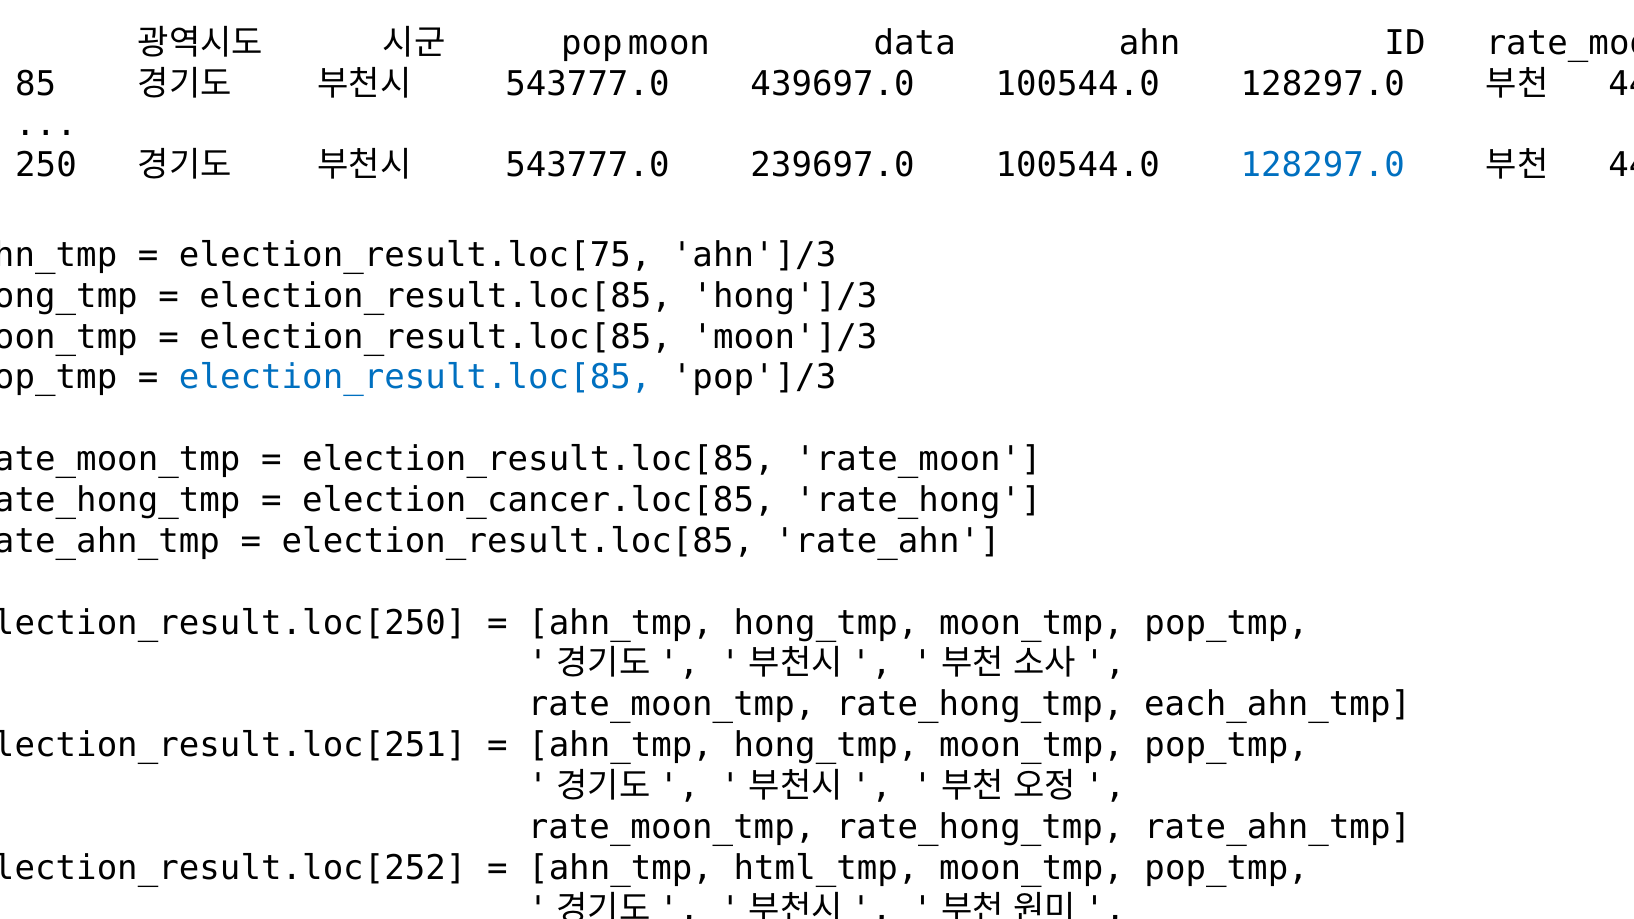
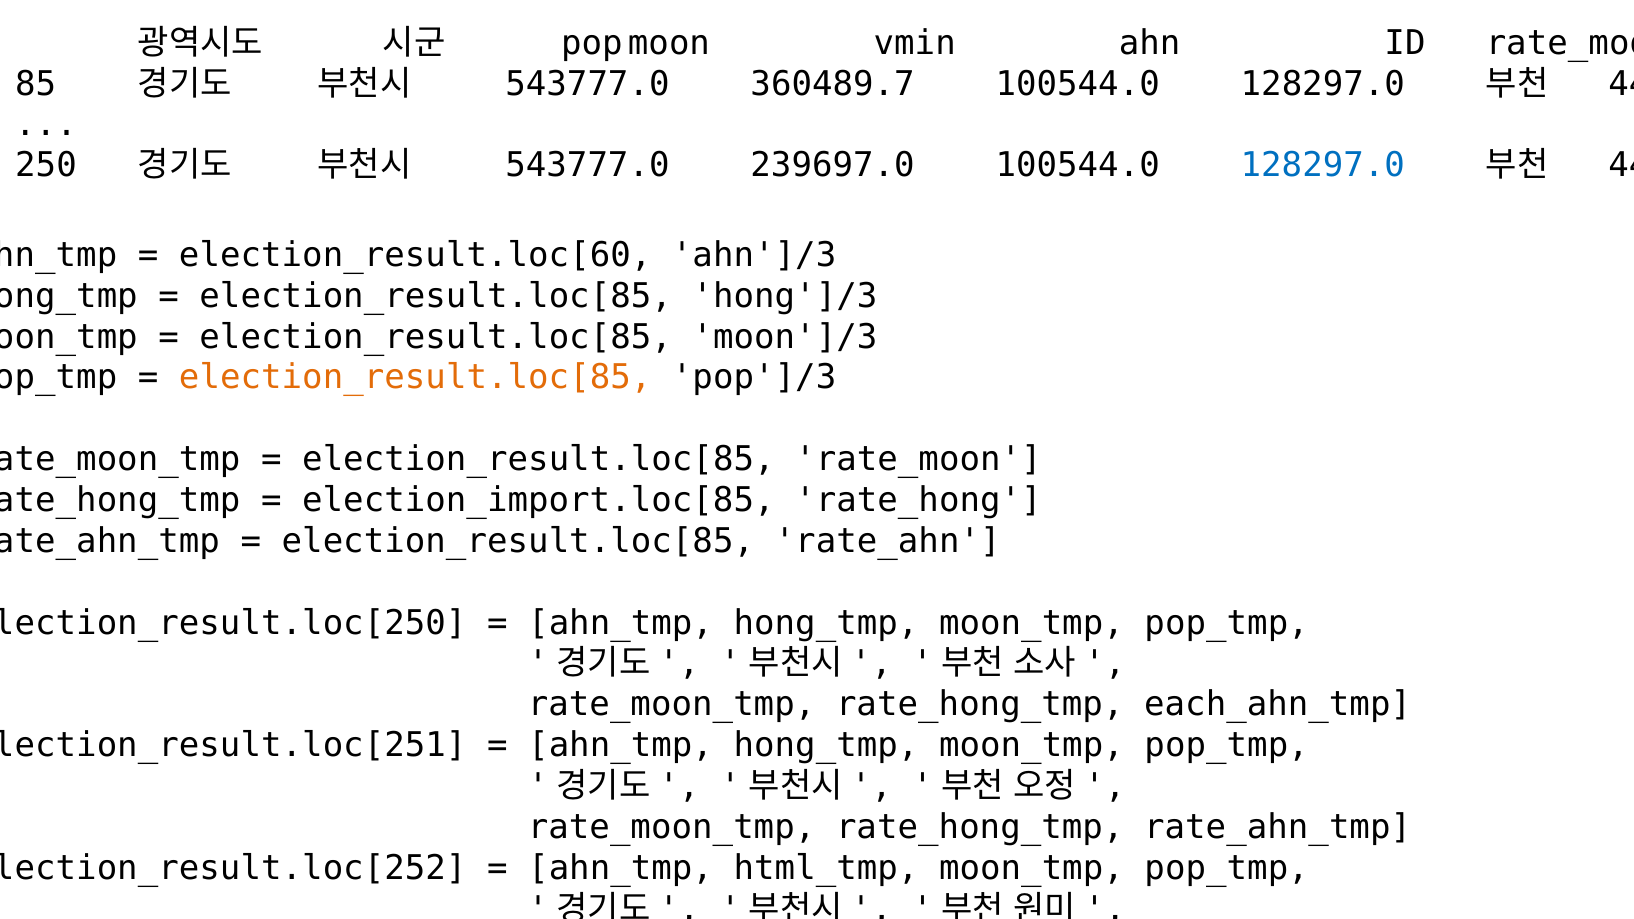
data: data -> vmin
439697.0: 439697.0 -> 360489.7
election_result.loc[75: election_result.loc[75 -> election_result.loc[60
election_result.loc[85 at (415, 378) colour: blue -> orange
election_cancer.loc[85: election_cancer.loc[85 -> election_import.loc[85
